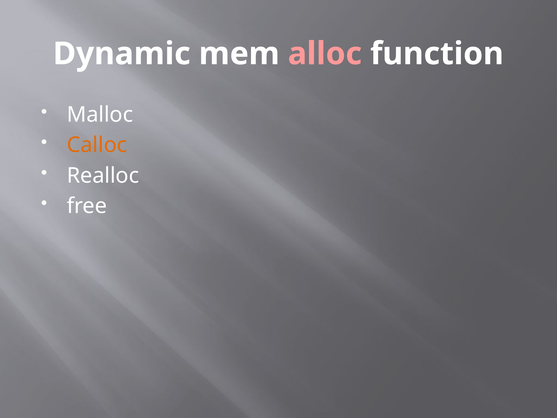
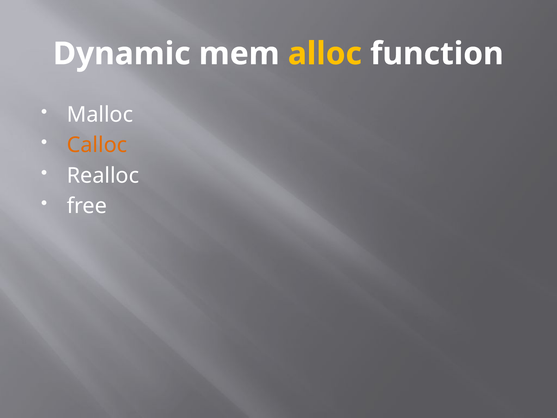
alloc colour: pink -> yellow
